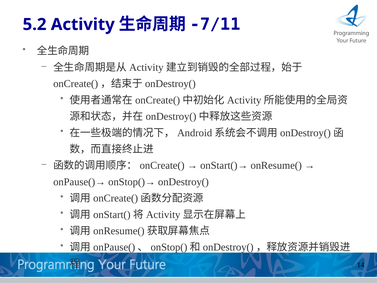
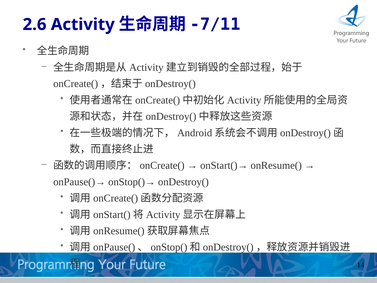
5.2: 5.2 -> 2.6
